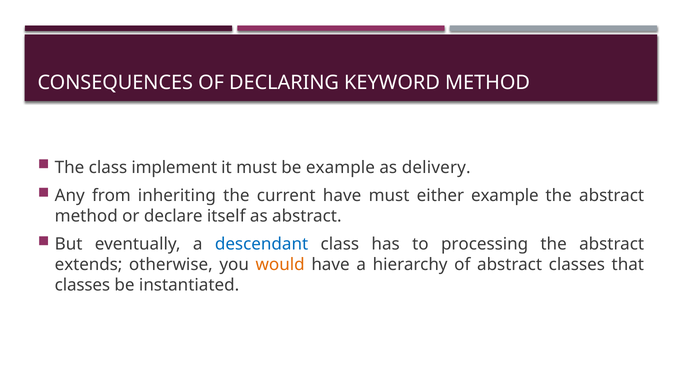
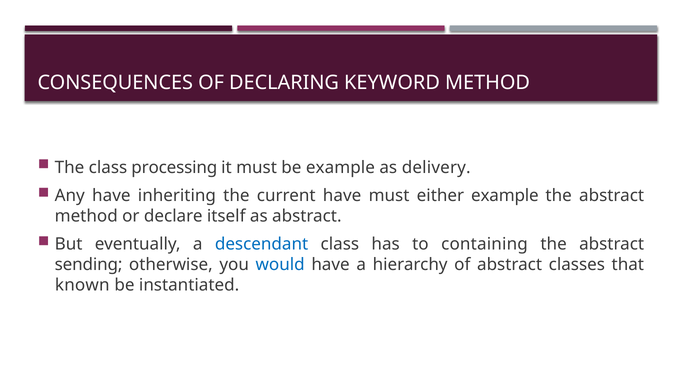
implement: implement -> processing
Any from: from -> have
processing: processing -> containing
extends: extends -> sending
would colour: orange -> blue
classes at (82, 285): classes -> known
